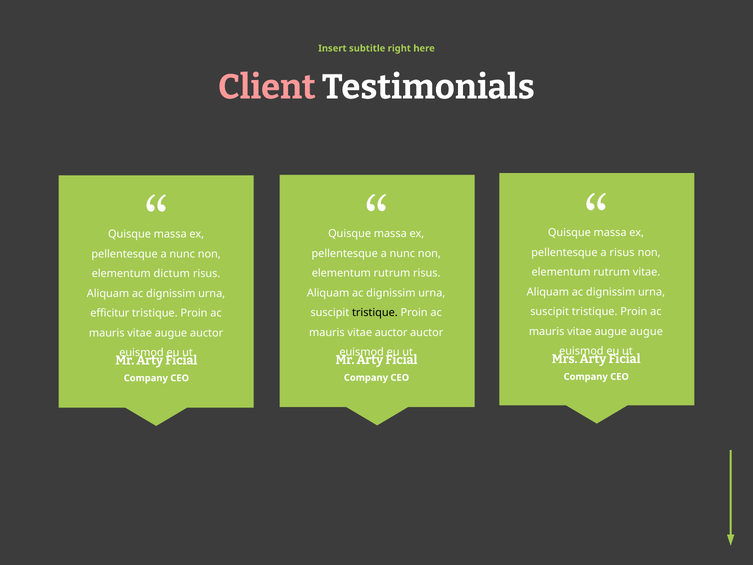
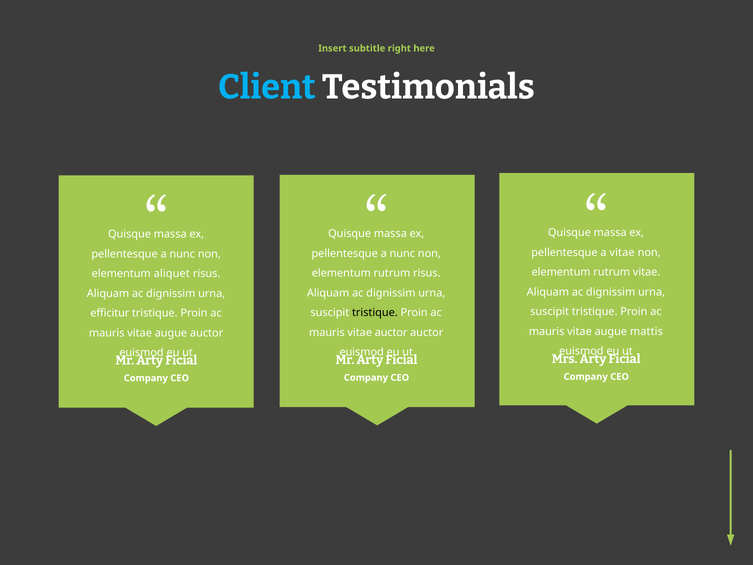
Client colour: pink -> light blue
a risus: risus -> vitae
dictum: dictum -> aliquet
augue augue: augue -> mattis
